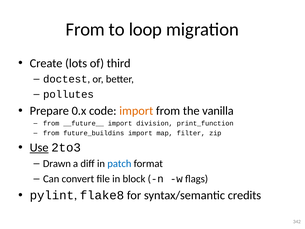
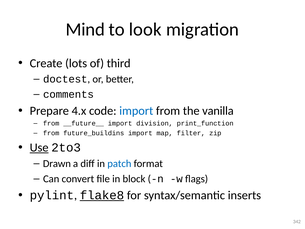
From at (85, 30): From -> Mind
loop: loop -> look
pollutes: pollutes -> comments
0.x: 0.x -> 4.x
import at (136, 111) colour: orange -> blue
flake8 underline: none -> present
credits: credits -> inserts
